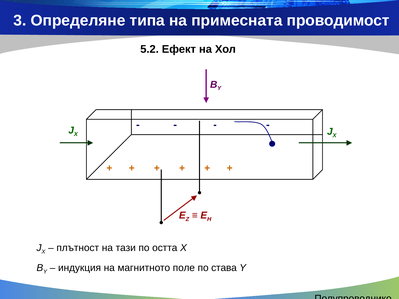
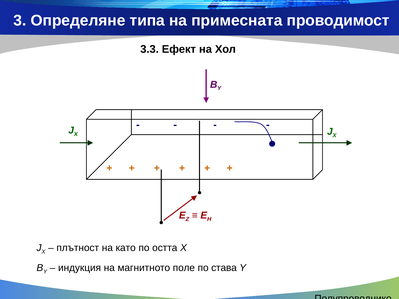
5.2: 5.2 -> 3.3
тази: тази -> като
